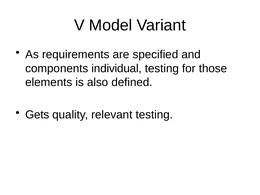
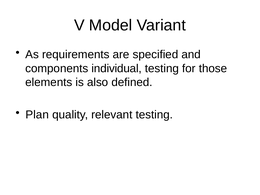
Gets: Gets -> Plan
